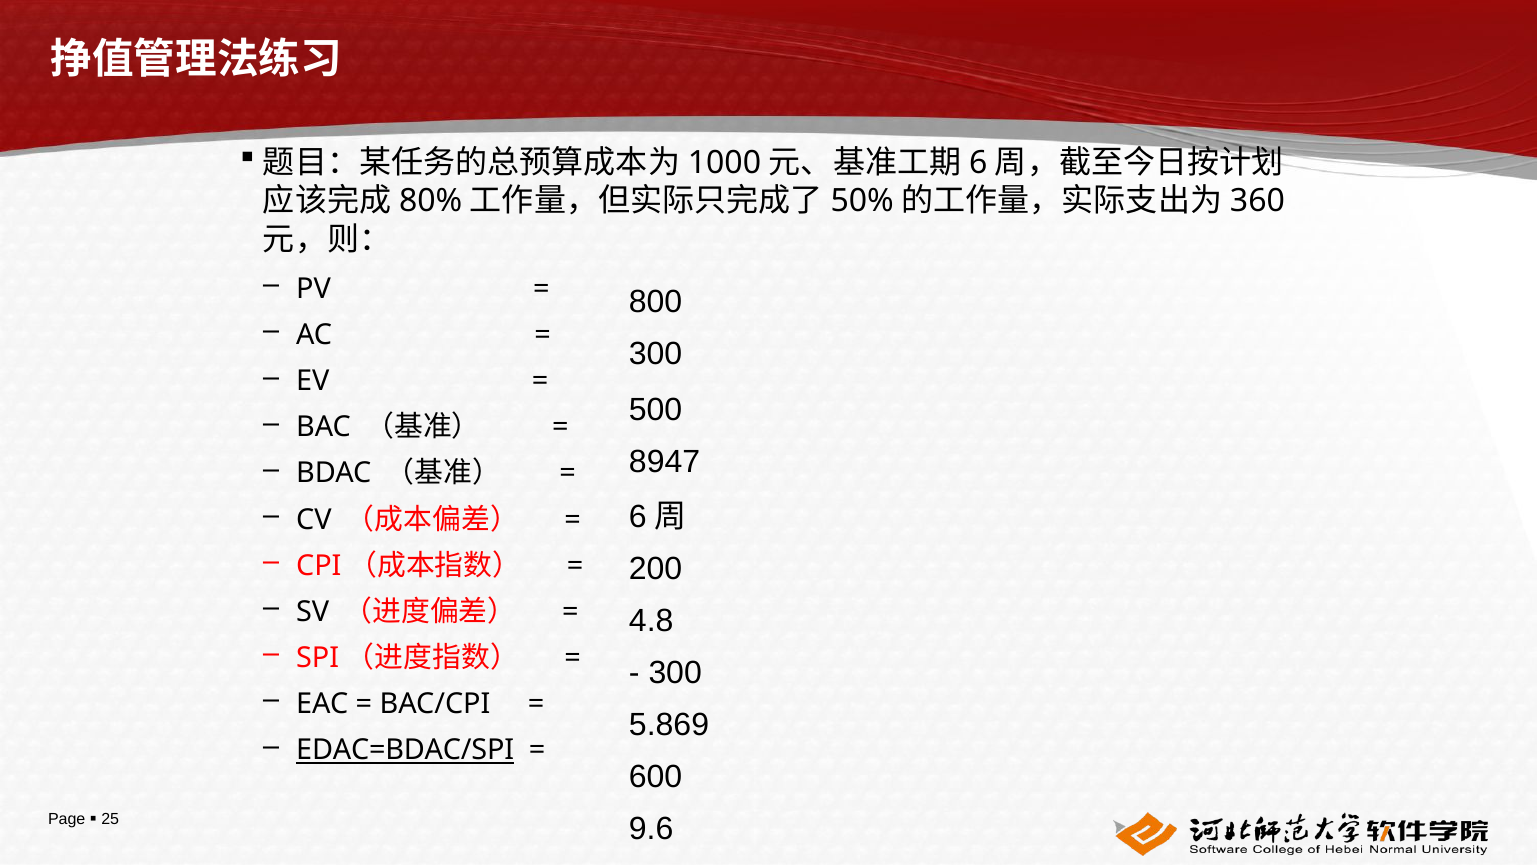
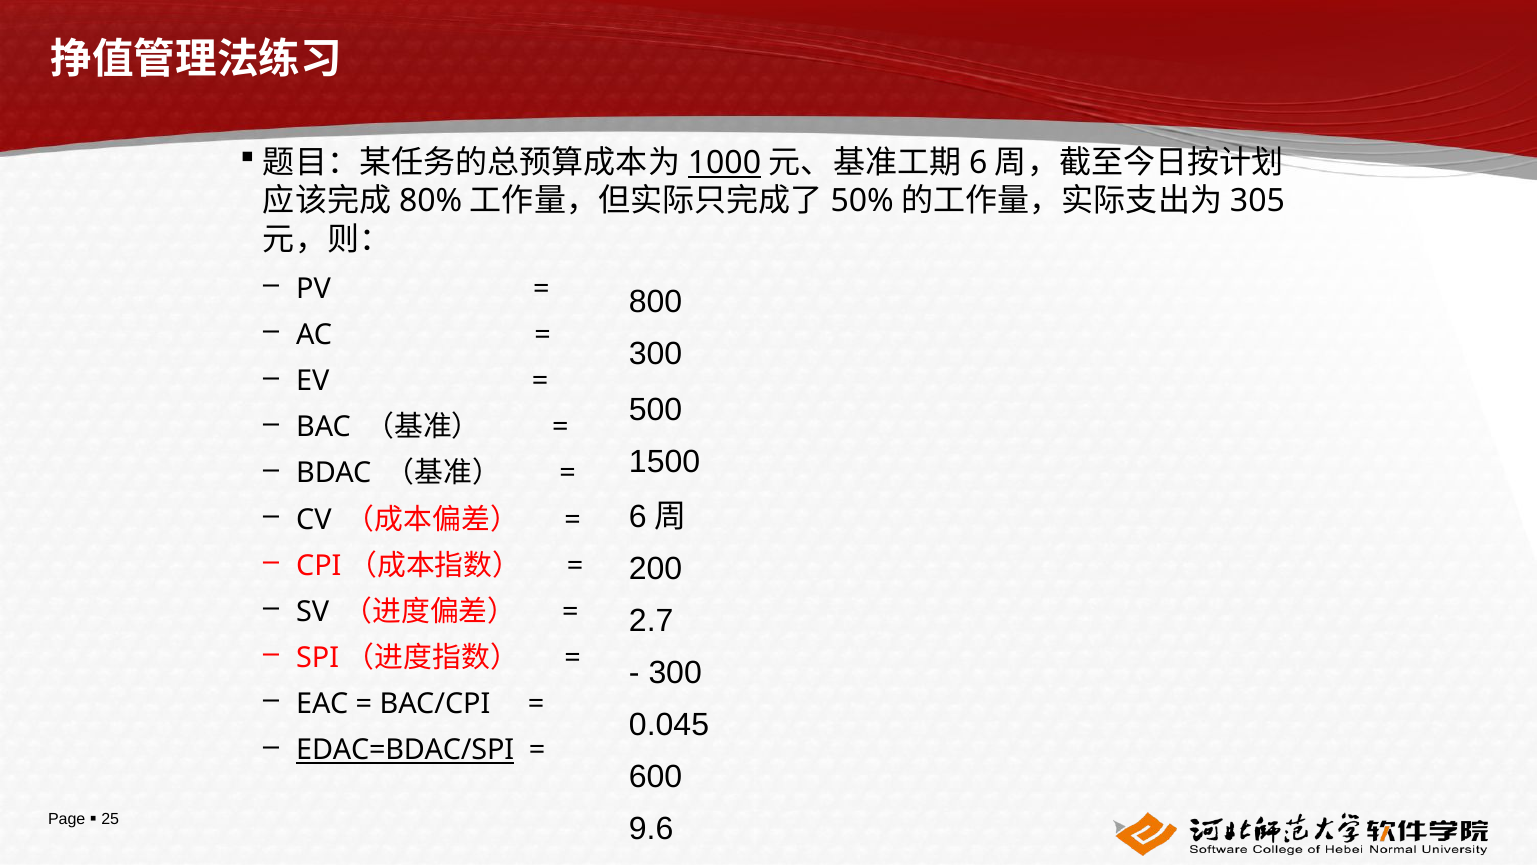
1000 underline: none -> present
360: 360 -> 305
8947: 8947 -> 1500
4.8: 4.8 -> 2.7
5.869: 5.869 -> 0.045
